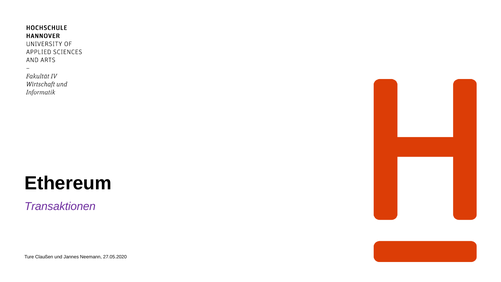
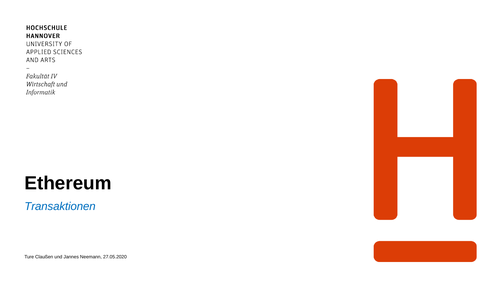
Transaktionen colour: purple -> blue
